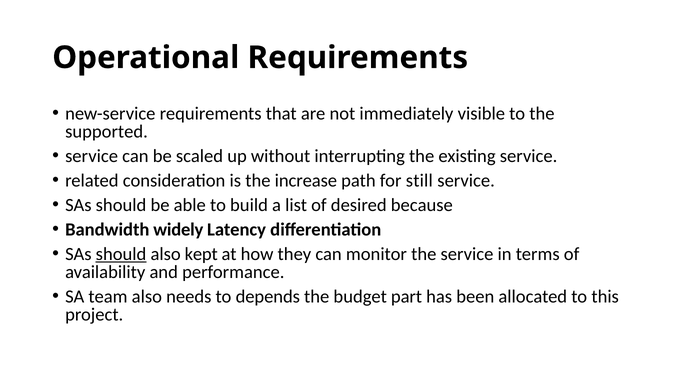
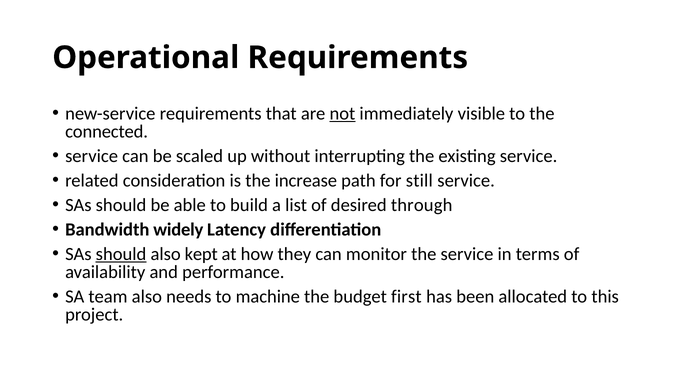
not underline: none -> present
supported: supported -> connected
because: because -> through
depends: depends -> machine
part: part -> first
